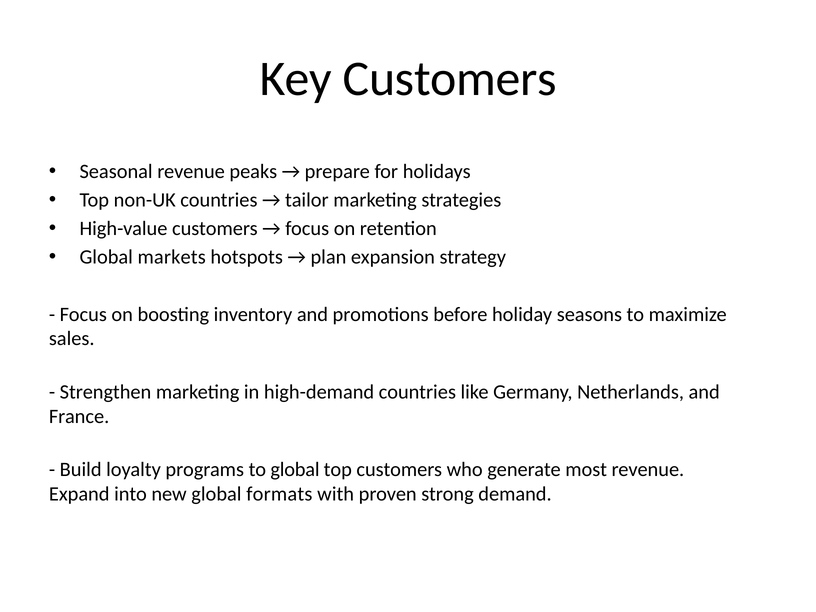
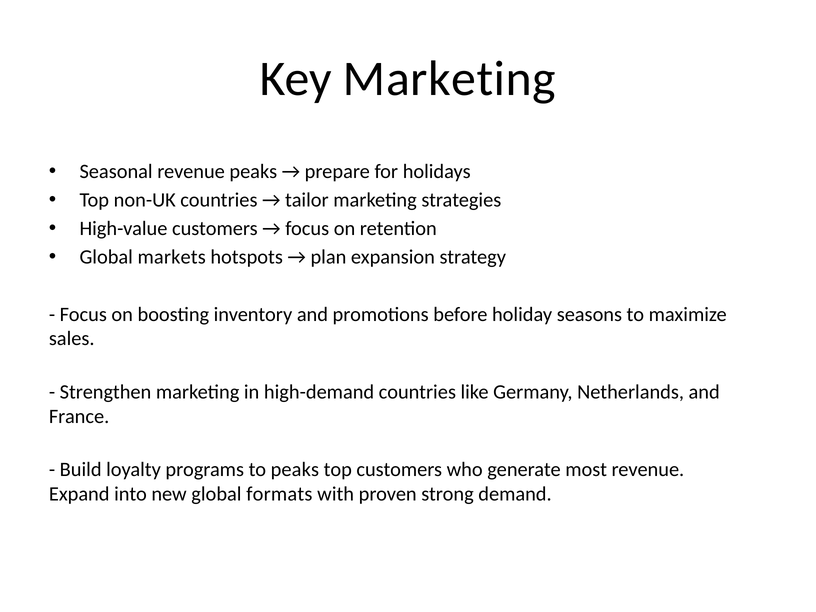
Key Customers: Customers -> Marketing
to global: global -> peaks
